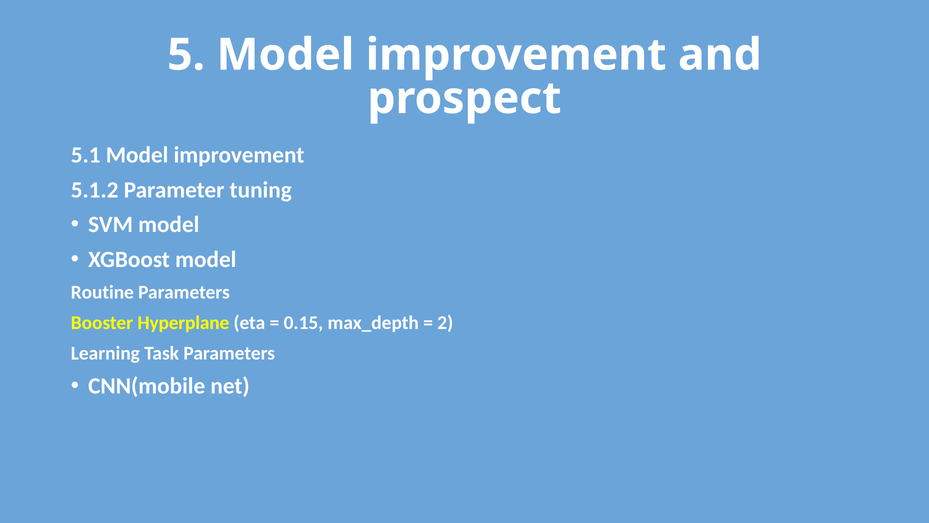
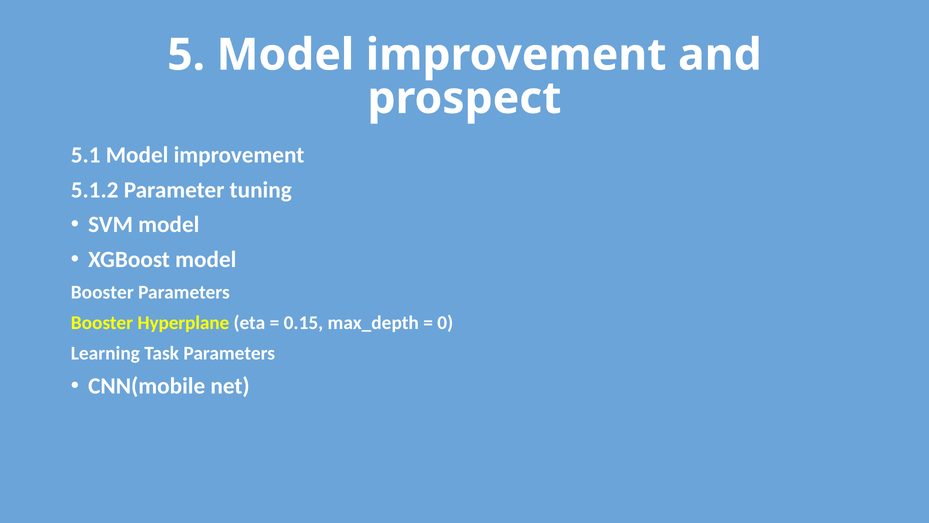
Routine at (102, 292): Routine -> Booster
2: 2 -> 0
